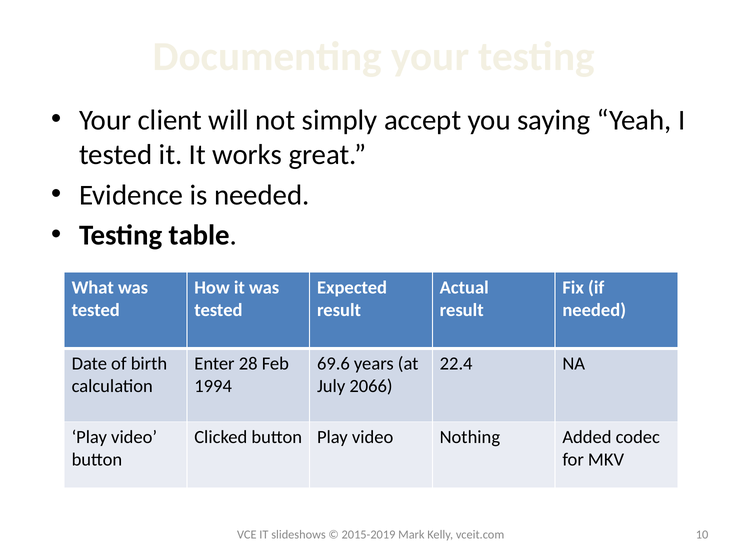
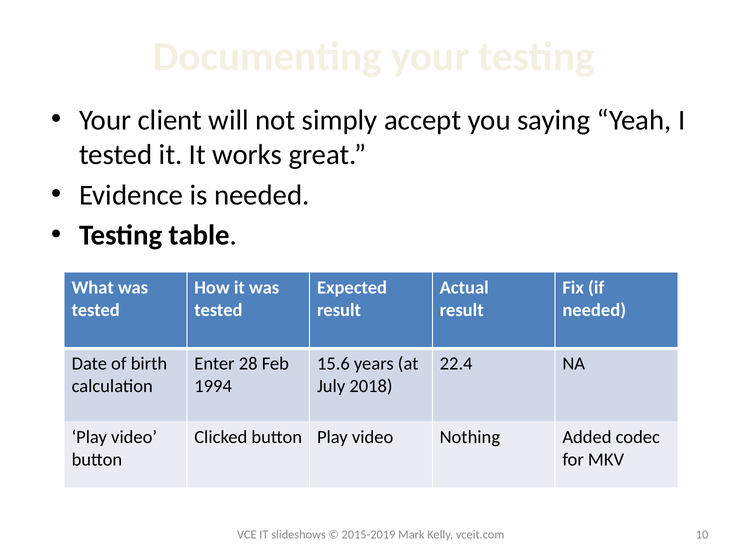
69.6: 69.6 -> 15.6
2066: 2066 -> 2018
